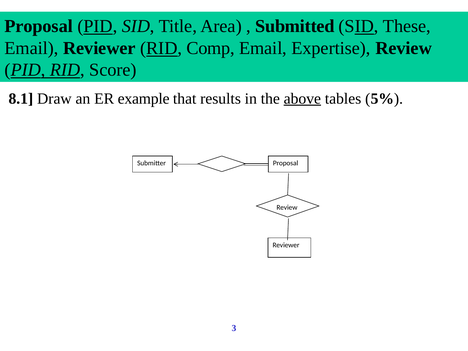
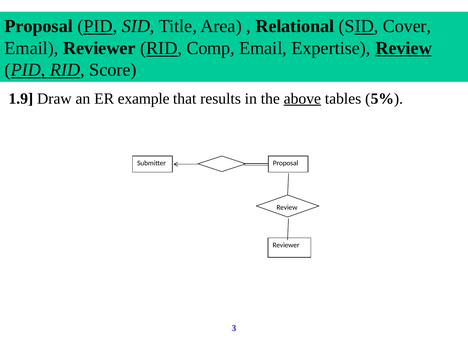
Submitted: Submitted -> Relational
These: These -> Cover
Review at (404, 48) underline: none -> present
8.1: 8.1 -> 1.9
